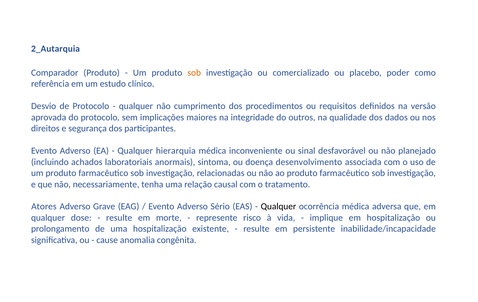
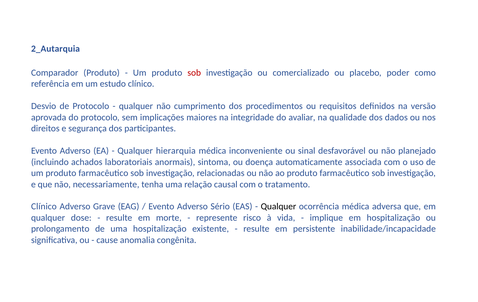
sob at (194, 73) colour: orange -> red
outros: outros -> avaliar
desenvolvimento: desenvolvimento -> automaticamente
Atores at (44, 207): Atores -> Clínico
